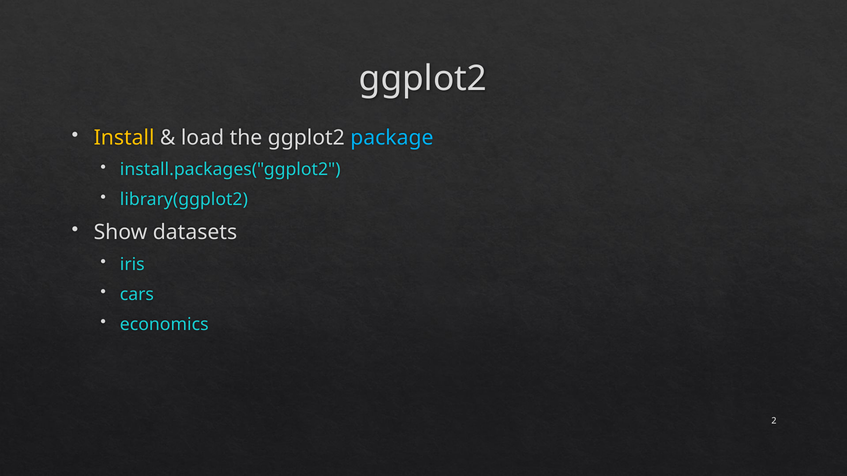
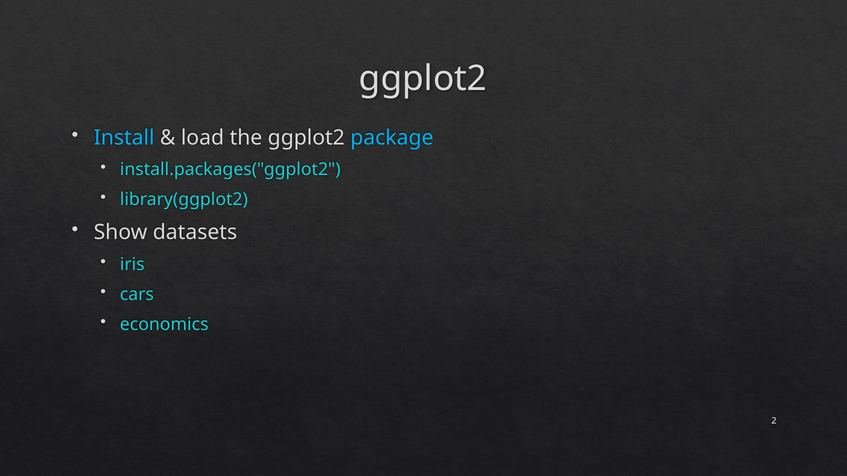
Install colour: yellow -> light blue
